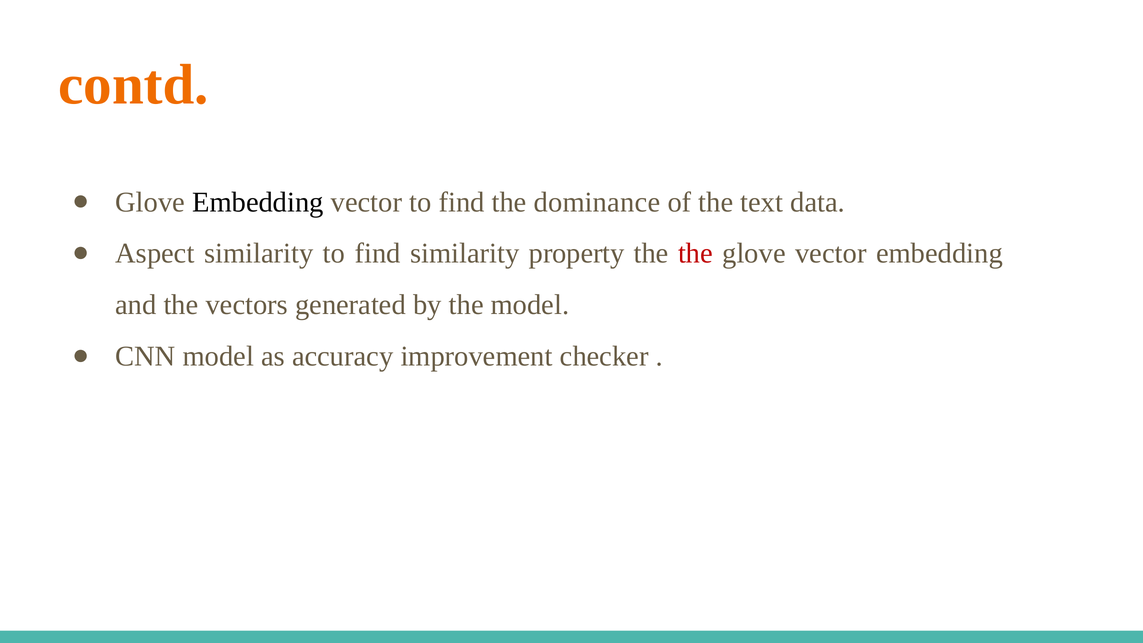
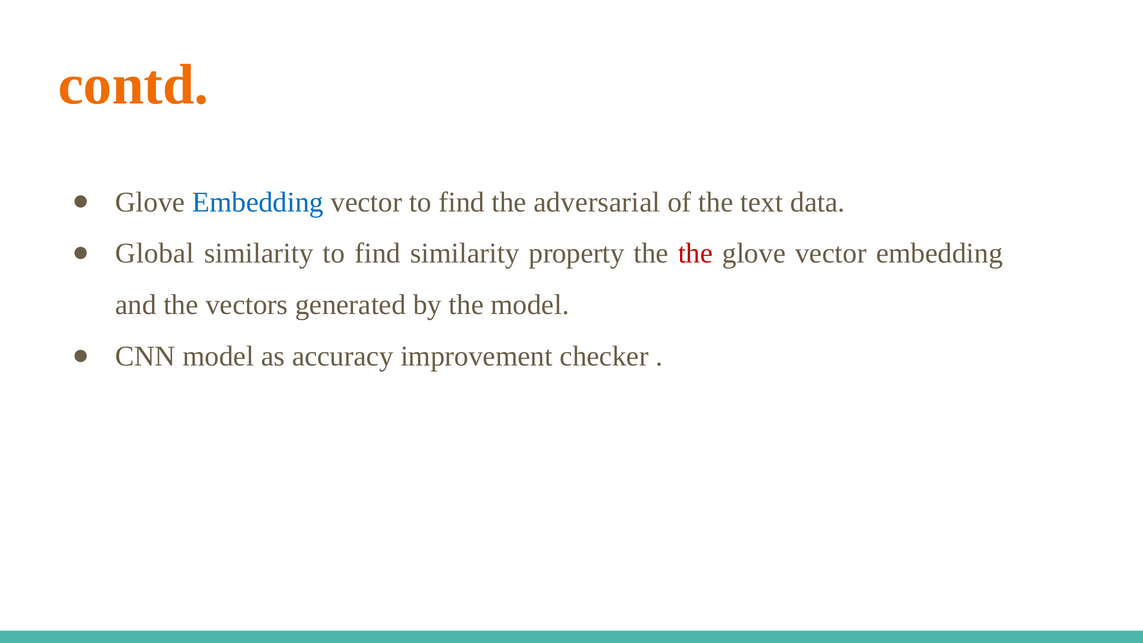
Embedding at (258, 202) colour: black -> blue
dominance: dominance -> adversarial
Aspect: Aspect -> Global
